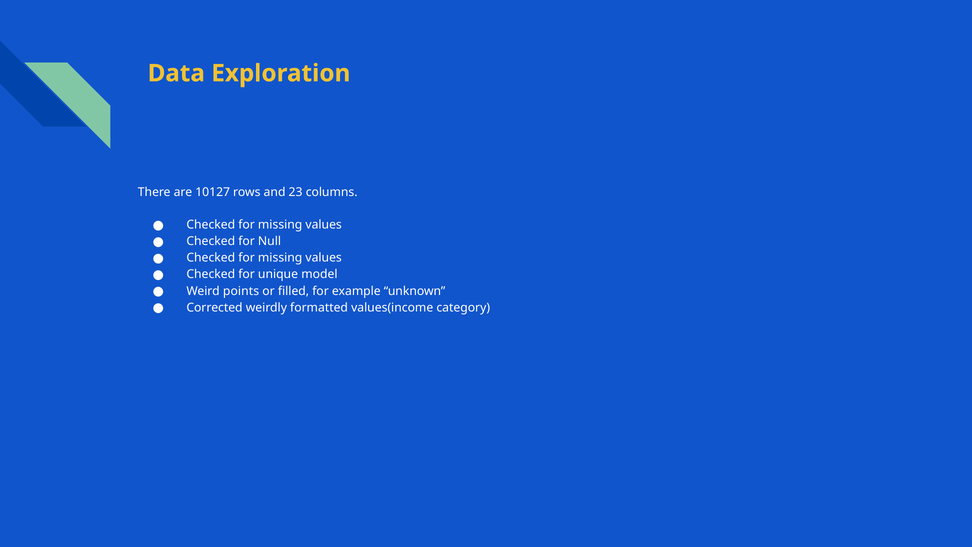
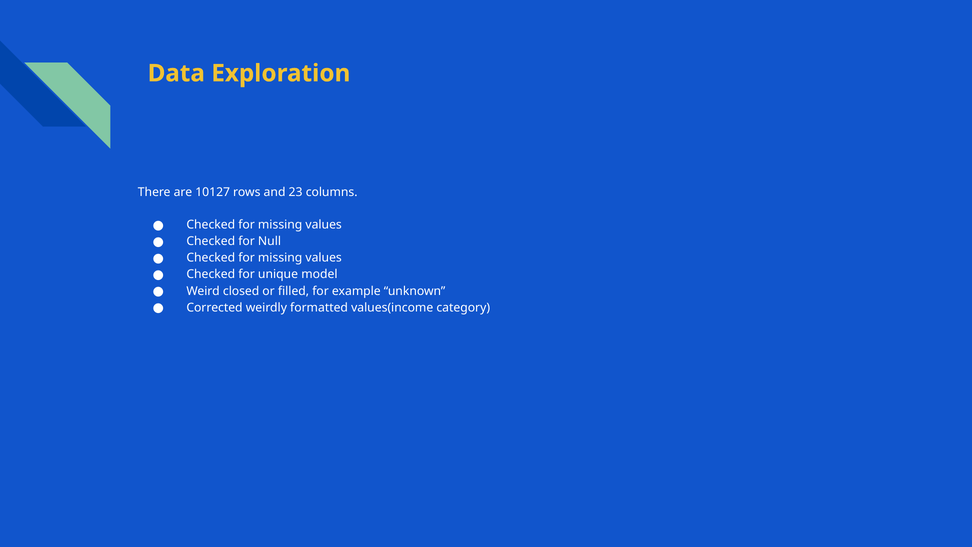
points: points -> closed
